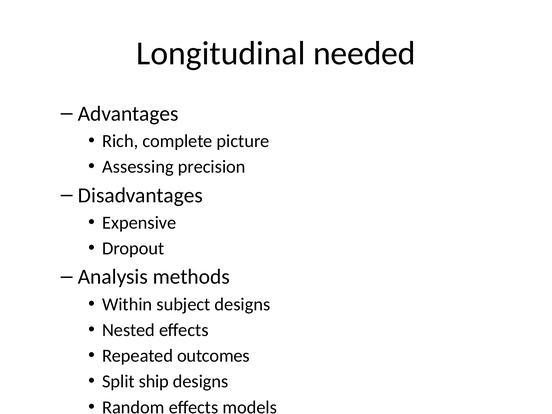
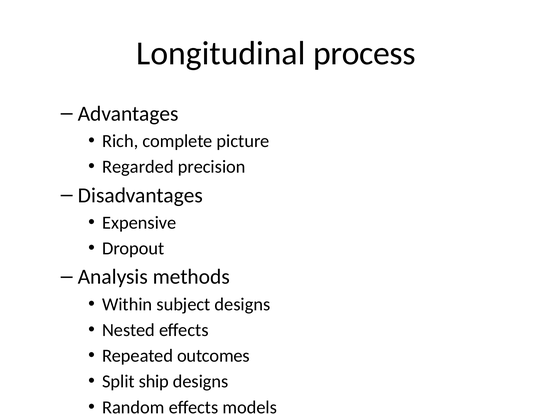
needed: needed -> process
Assessing: Assessing -> Regarded
